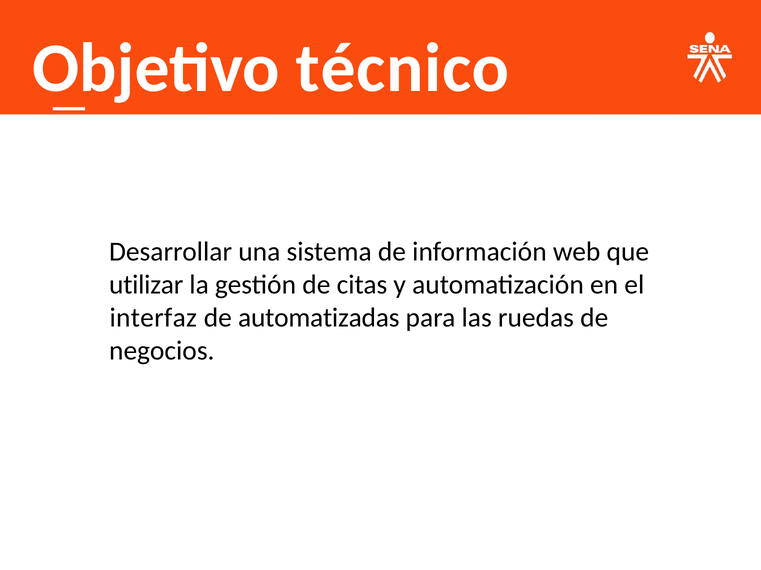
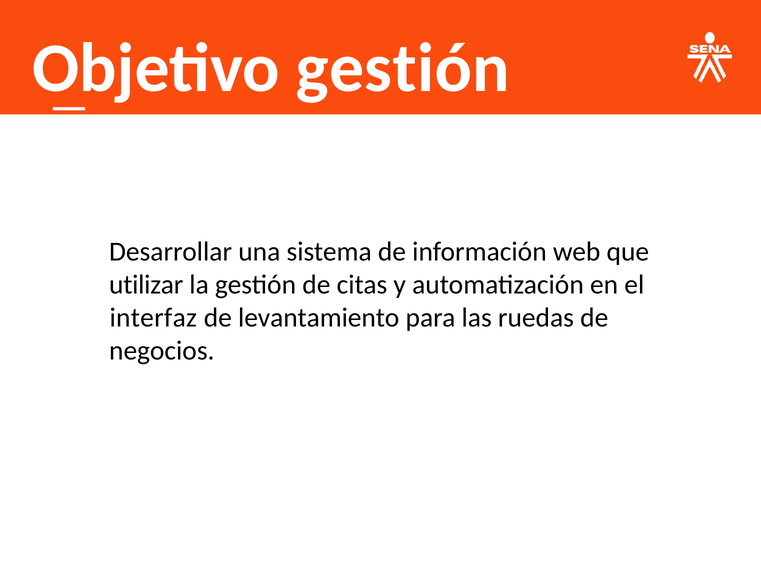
Objetivo técnico: técnico -> gestión
automatizadas: automatizadas -> levantamiento
